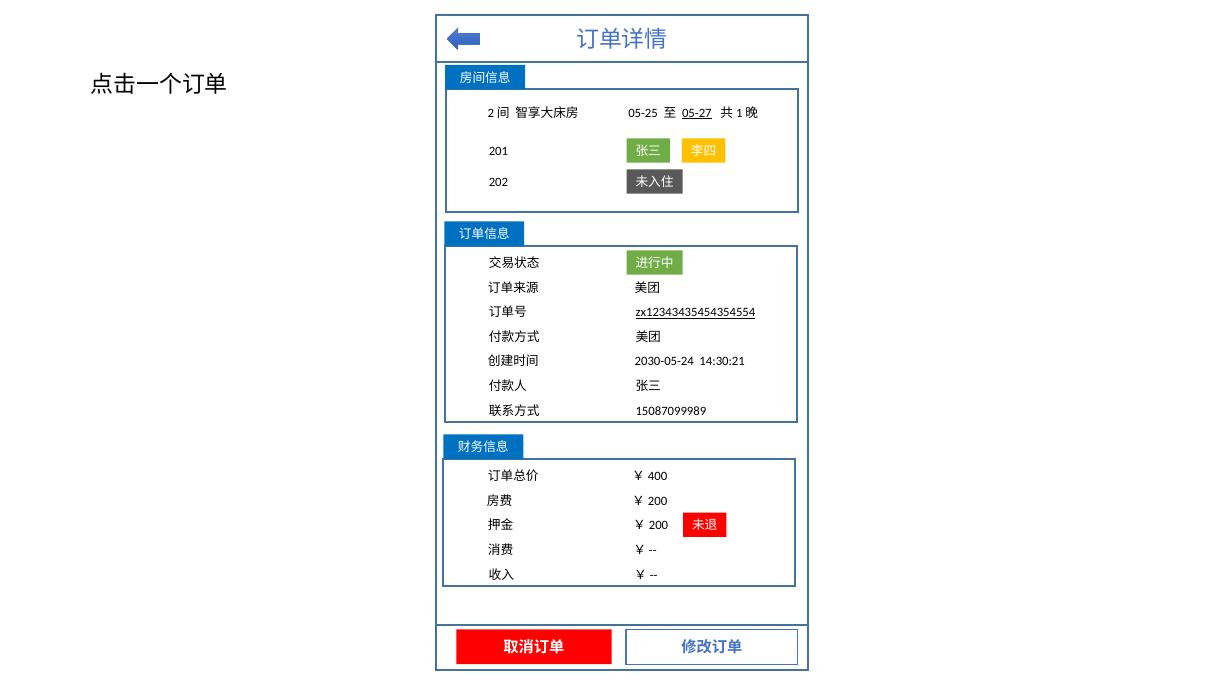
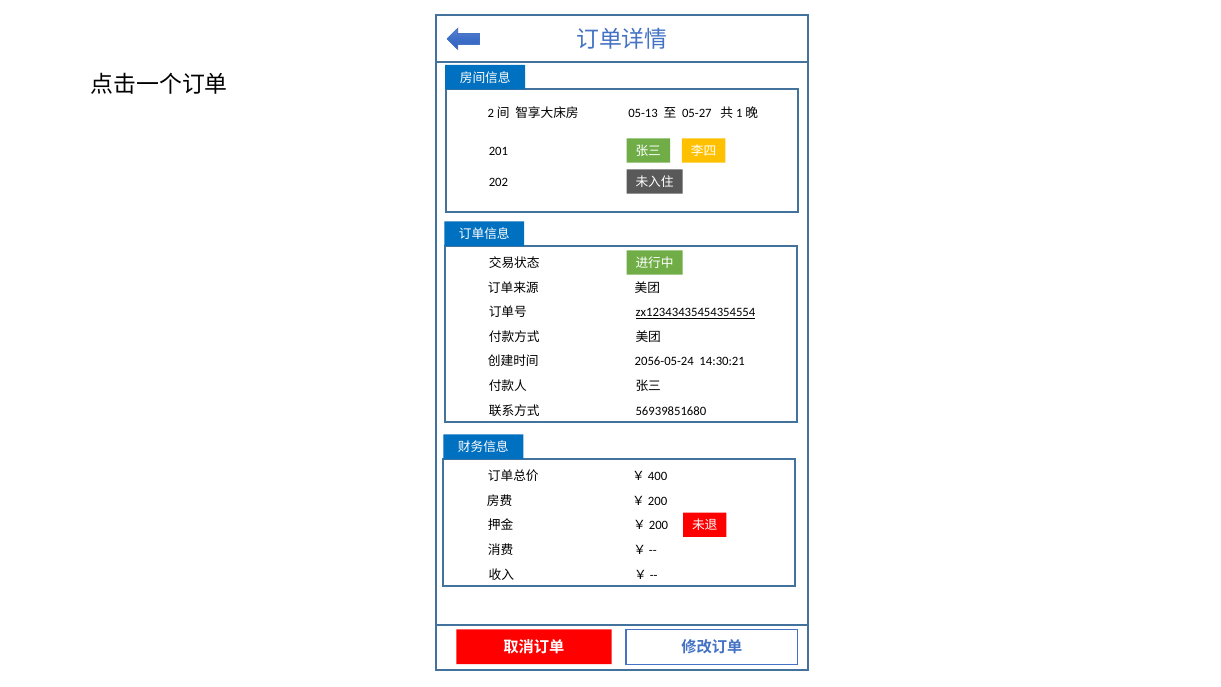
05-25: 05-25 -> 05-13
05-27 underline: present -> none
2030-05-24: 2030-05-24 -> 2056-05-24
15087099989: 15087099989 -> 56939851680
